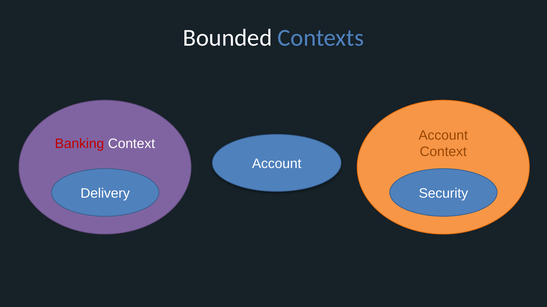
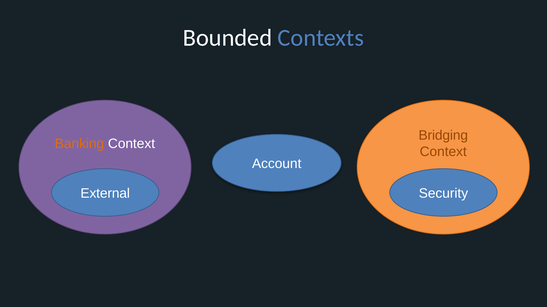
Account at (443, 136): Account -> Bridging
Banking colour: red -> orange
Delivery: Delivery -> External
